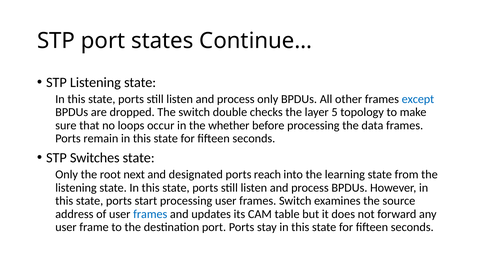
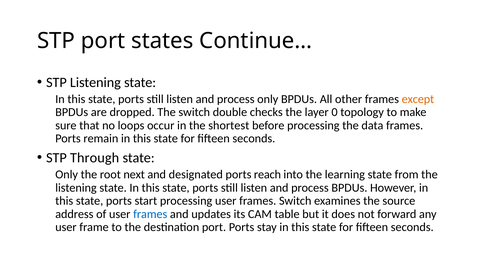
except colour: blue -> orange
5: 5 -> 0
whether: whether -> shortest
Switches: Switches -> Through
